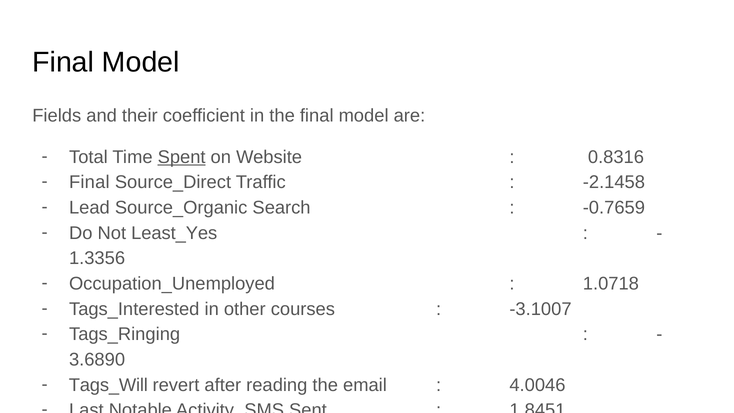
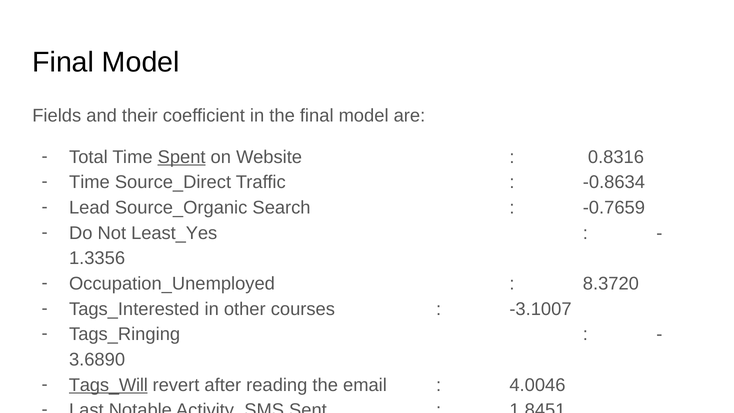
Final at (89, 182): Final -> Time
-2.1458: -2.1458 -> -0.8634
1.0718: 1.0718 -> 8.3720
Tags_Will underline: none -> present
